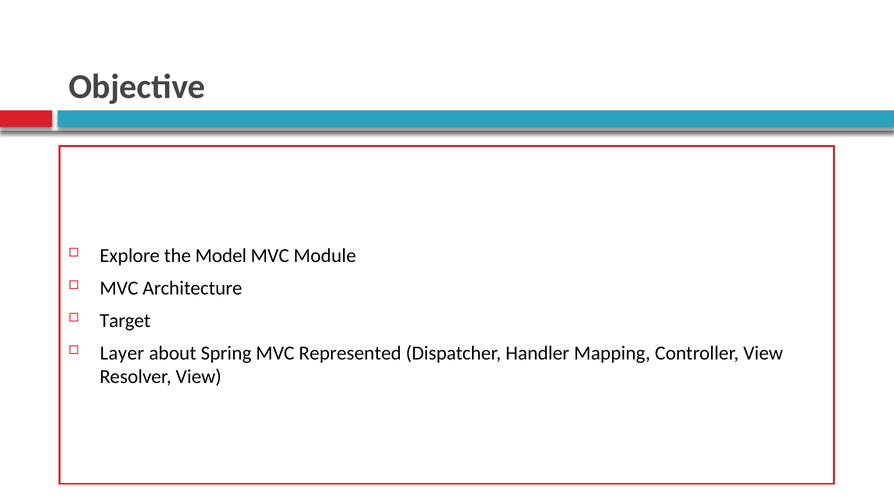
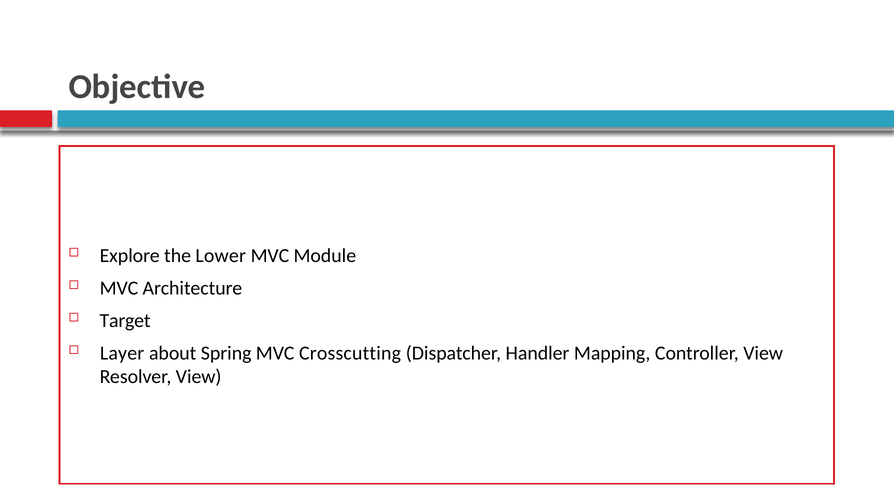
Model: Model -> Lower
Represented: Represented -> Crosscutting
